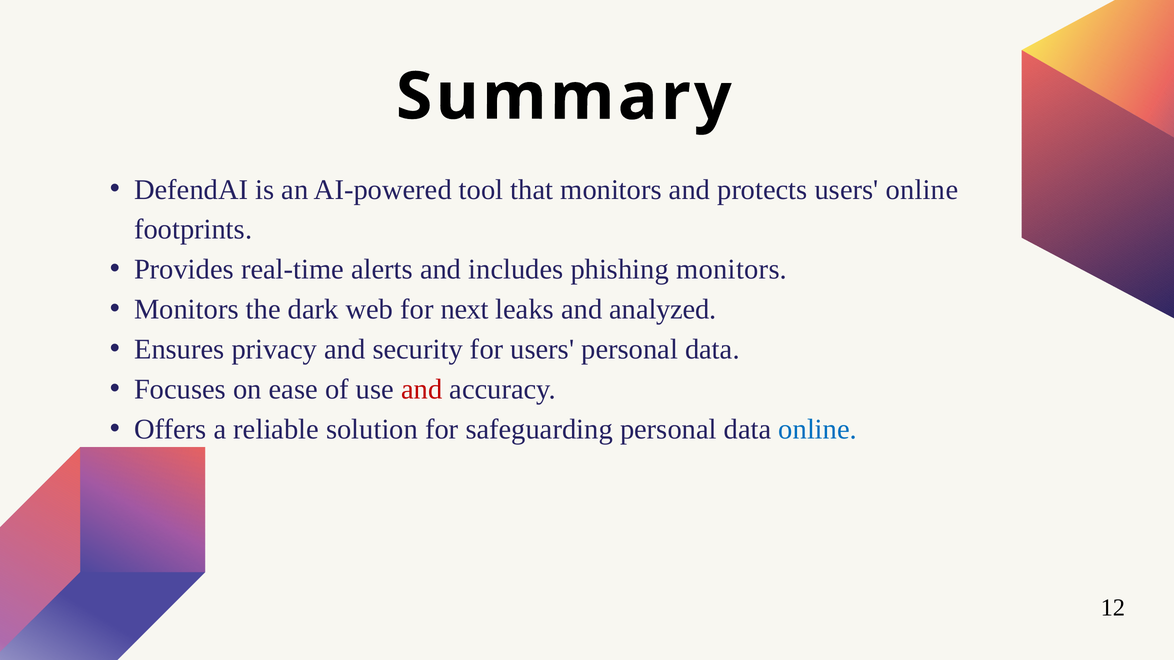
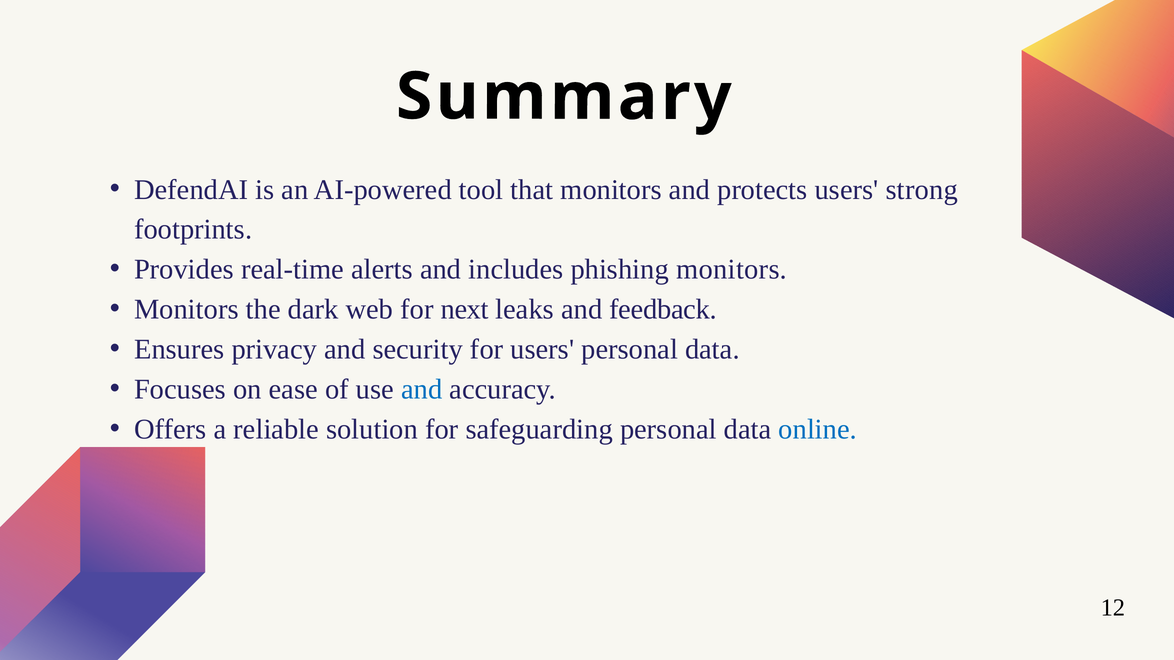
users online: online -> strong
analyzed: analyzed -> feedback
and at (422, 389) colour: red -> blue
